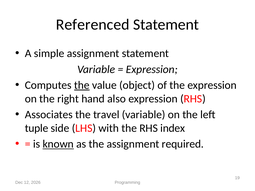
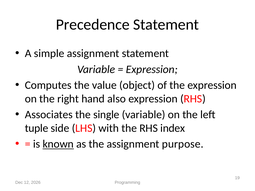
Referenced: Referenced -> Precedence
the at (82, 85) underline: present -> none
travel: travel -> single
required: required -> purpose
